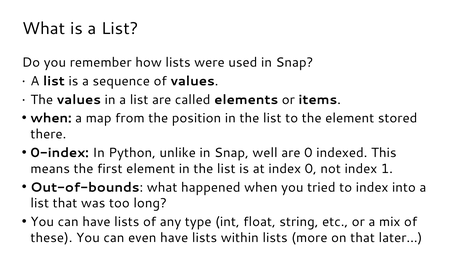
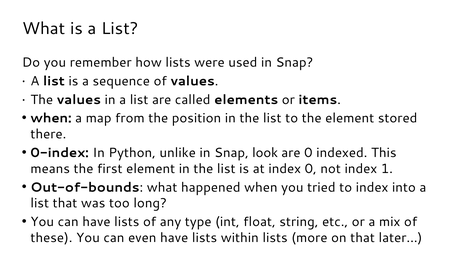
well: well -> look
